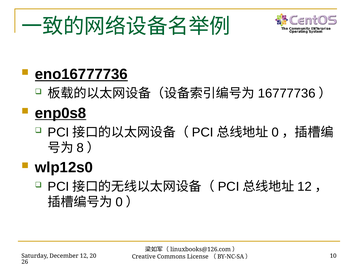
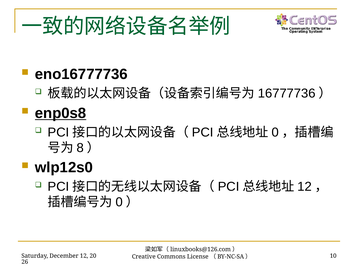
eno16777736 underline: present -> none
